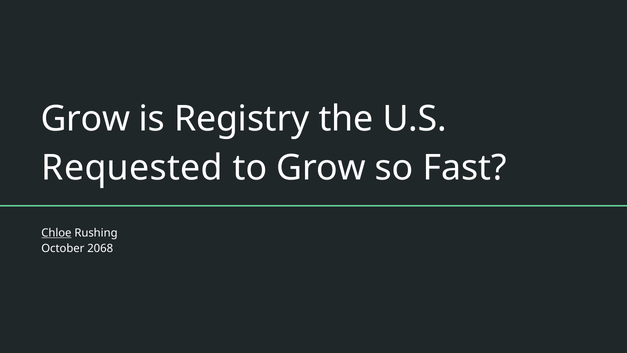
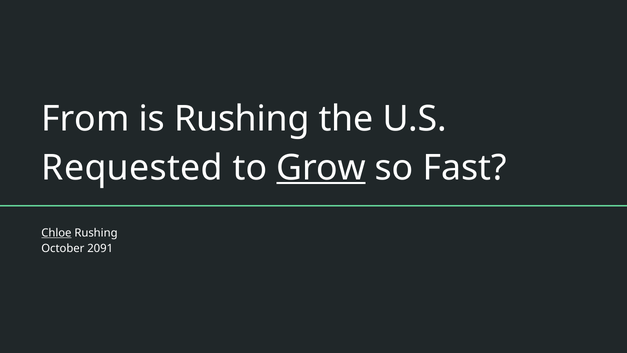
Grow at (86, 119): Grow -> From
is Registry: Registry -> Rushing
Grow at (321, 168) underline: none -> present
2068: 2068 -> 2091
